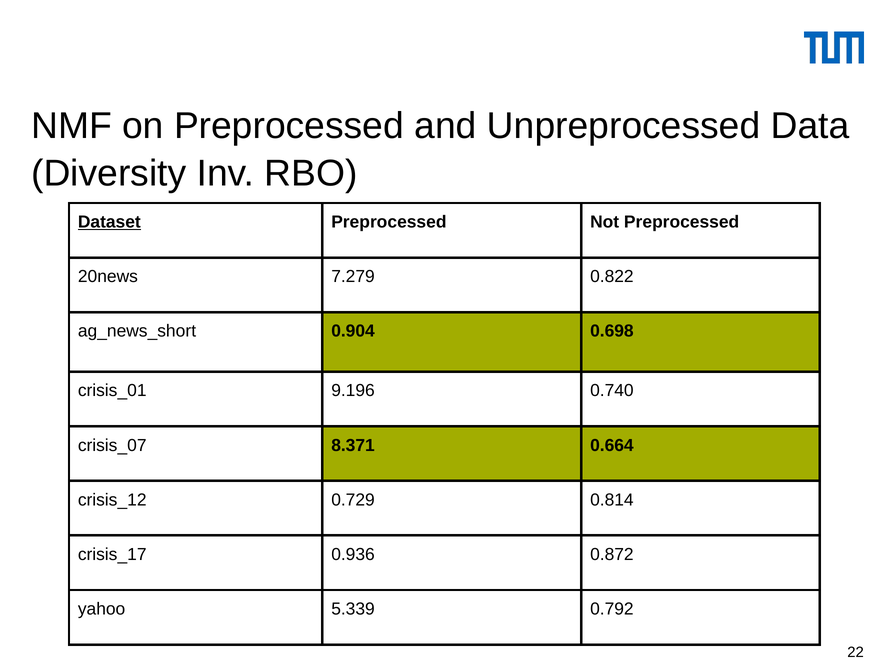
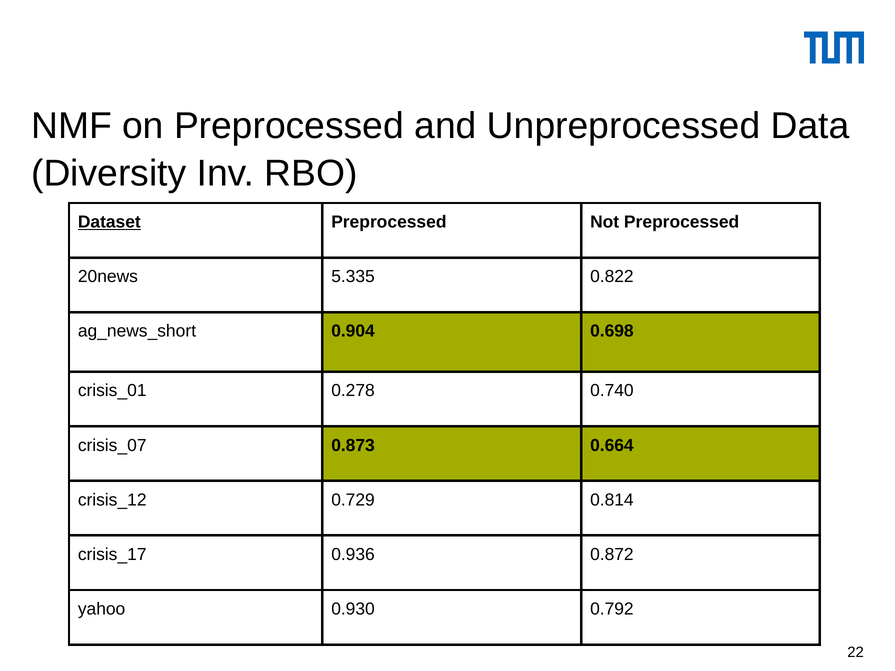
7.279: 7.279 -> 5.335
9.196: 9.196 -> 0.278
8.371: 8.371 -> 0.873
5.339: 5.339 -> 0.930
